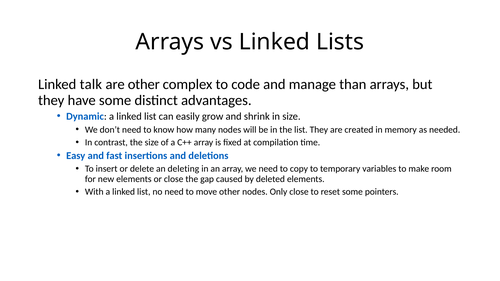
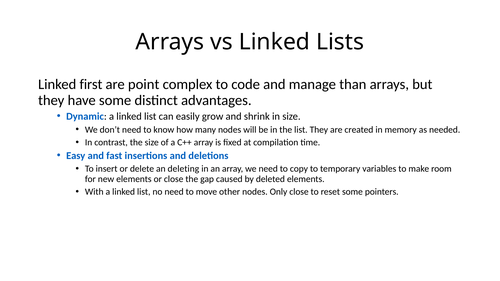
talk: talk -> first
are other: other -> point
